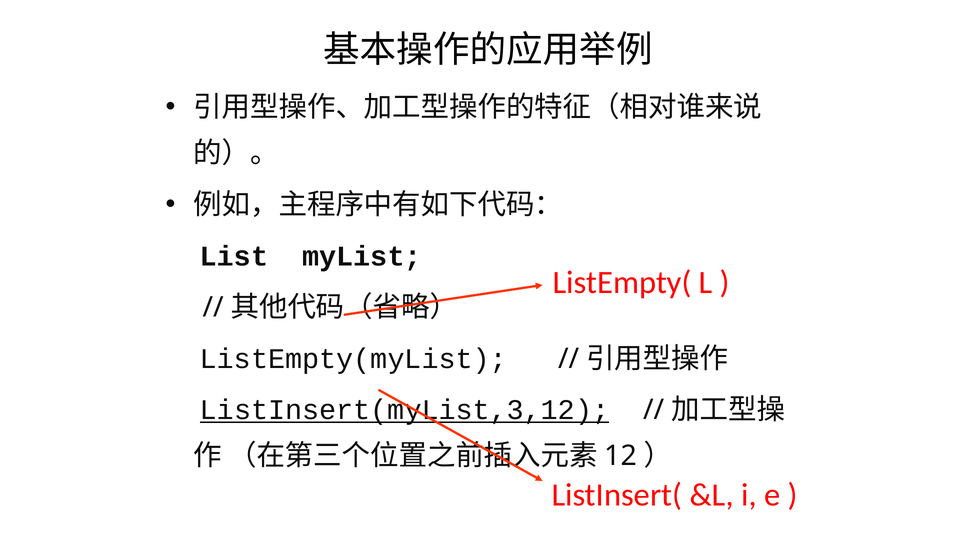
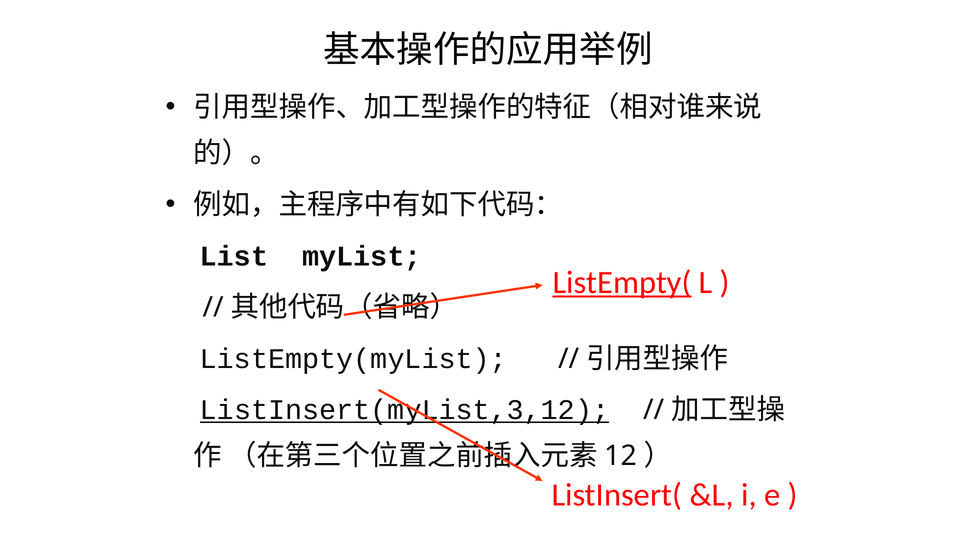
ListEmpty( underline: none -> present
